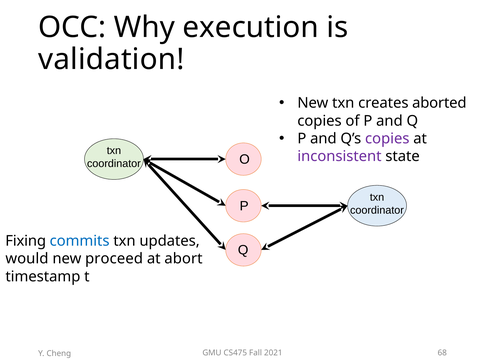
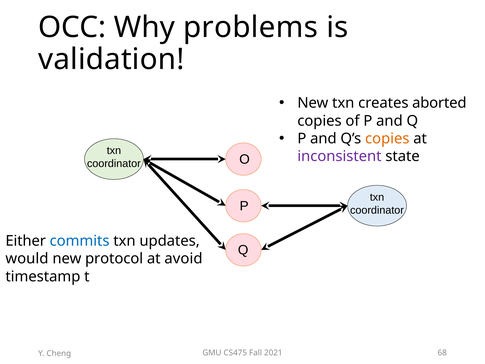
execution: execution -> problems
copies at (387, 139) colour: purple -> orange
Fixing: Fixing -> Either
proceed: proceed -> protocol
abort: abort -> avoid
